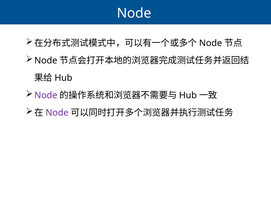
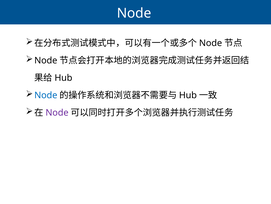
Node at (46, 95) colour: purple -> blue
